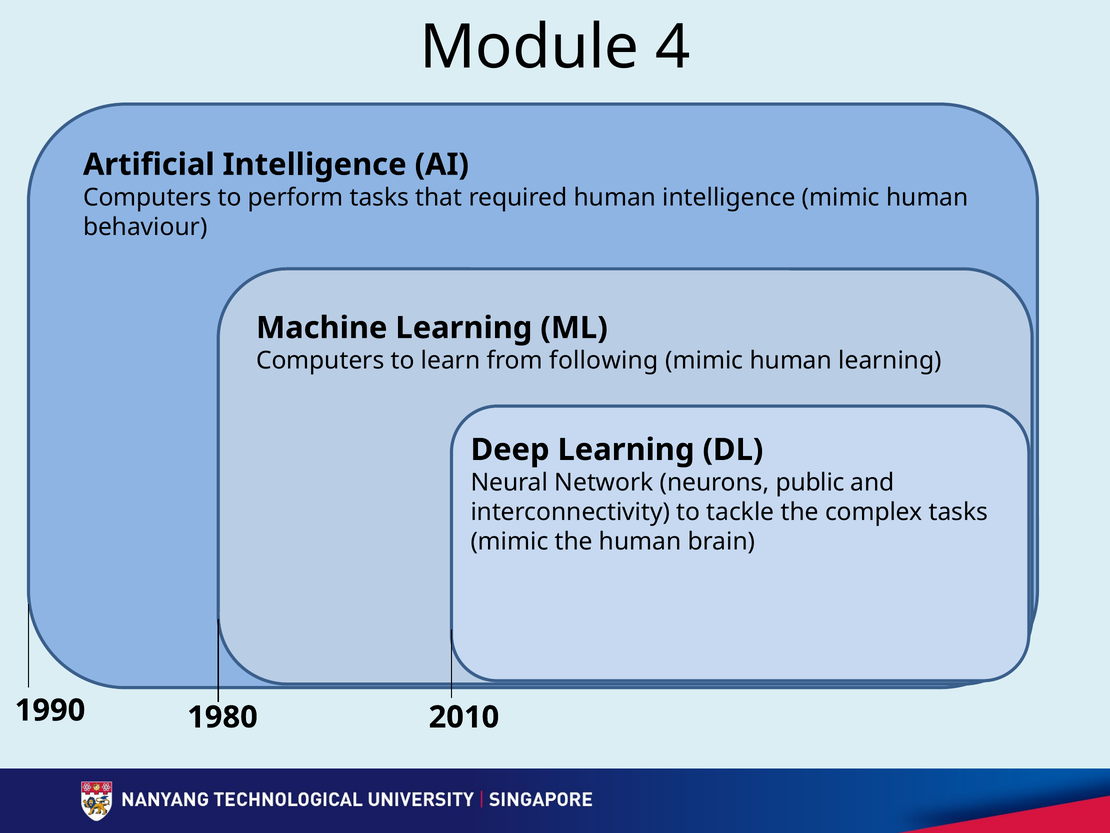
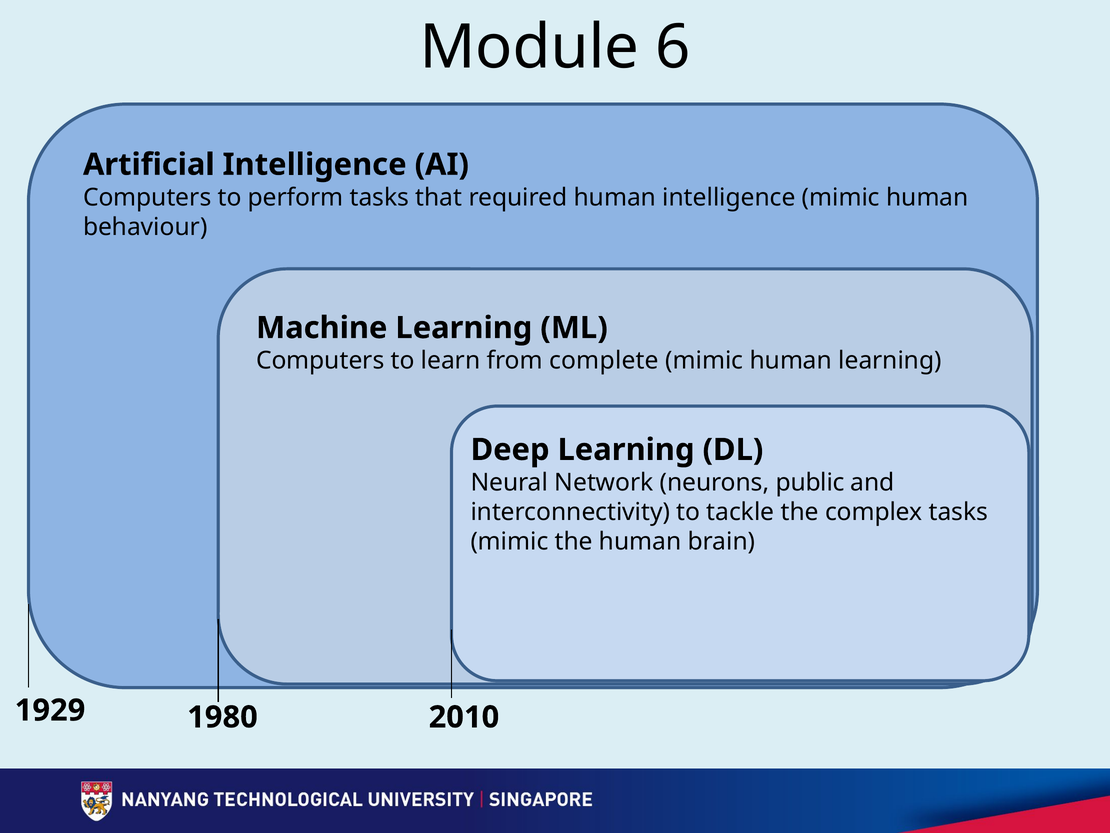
4: 4 -> 6
following: following -> complete
1990: 1990 -> 1929
